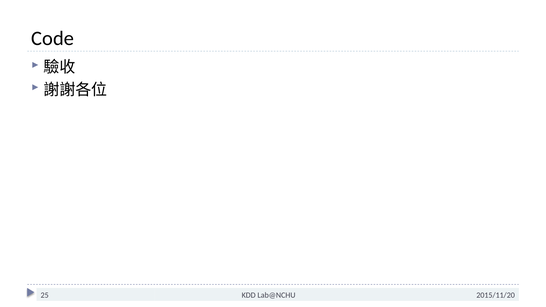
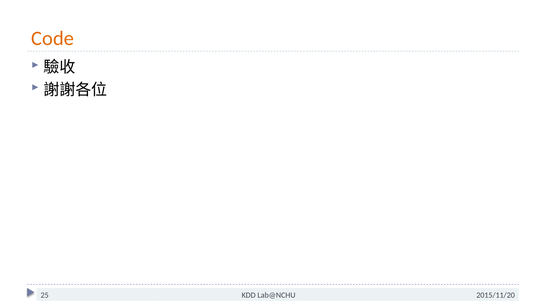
Code colour: black -> orange
